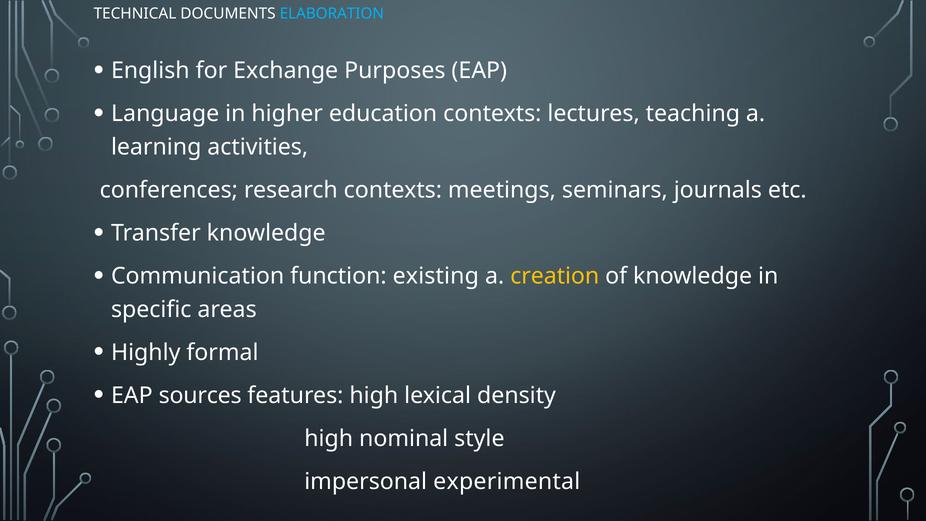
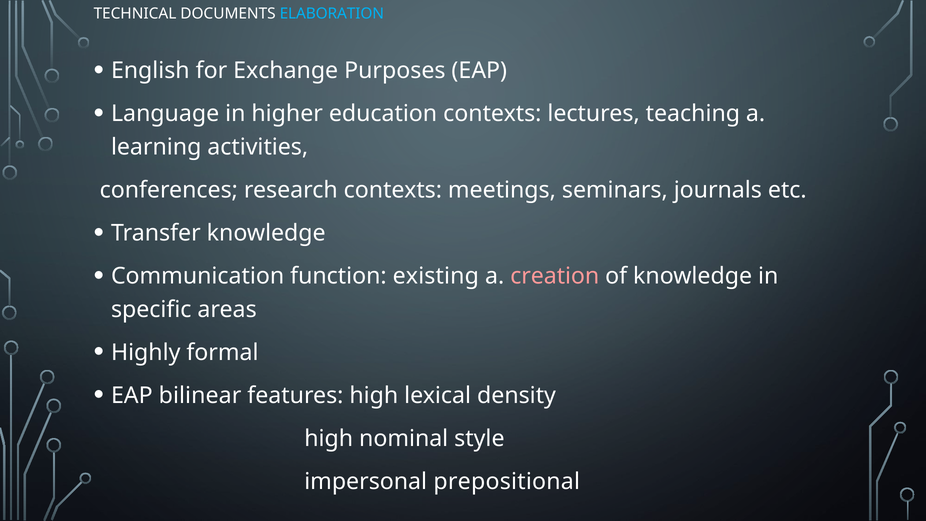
creation colour: yellow -> pink
sources: sources -> bilinear
experimental: experimental -> prepositional
